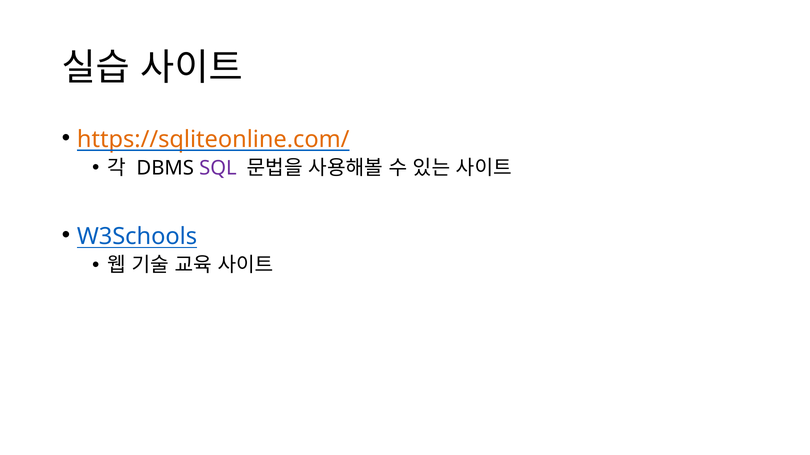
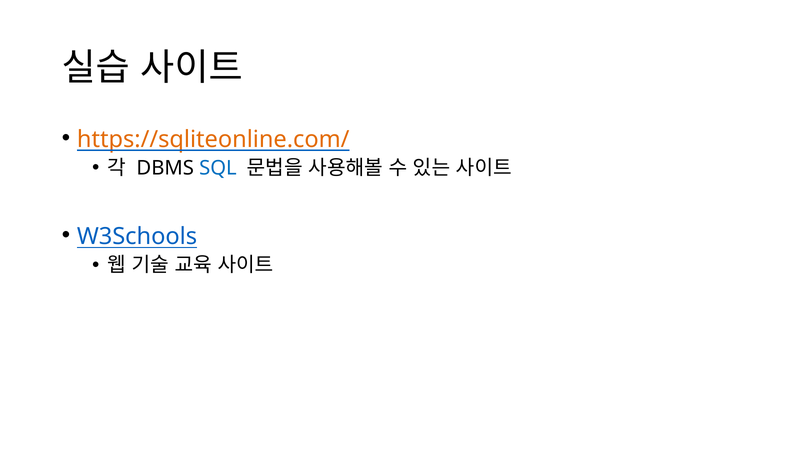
SQL colour: purple -> blue
